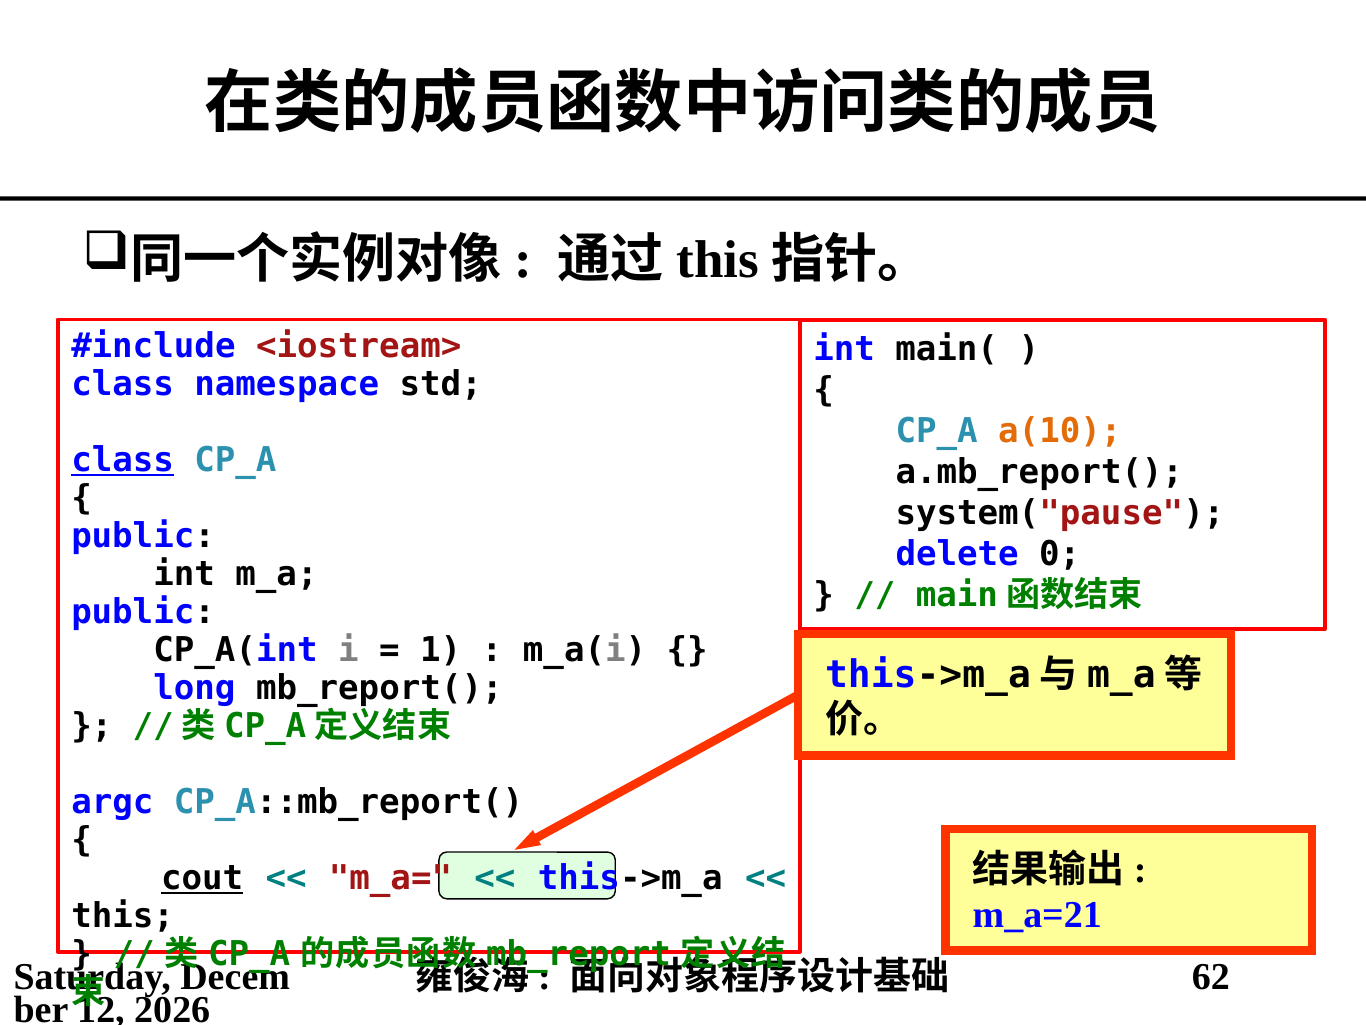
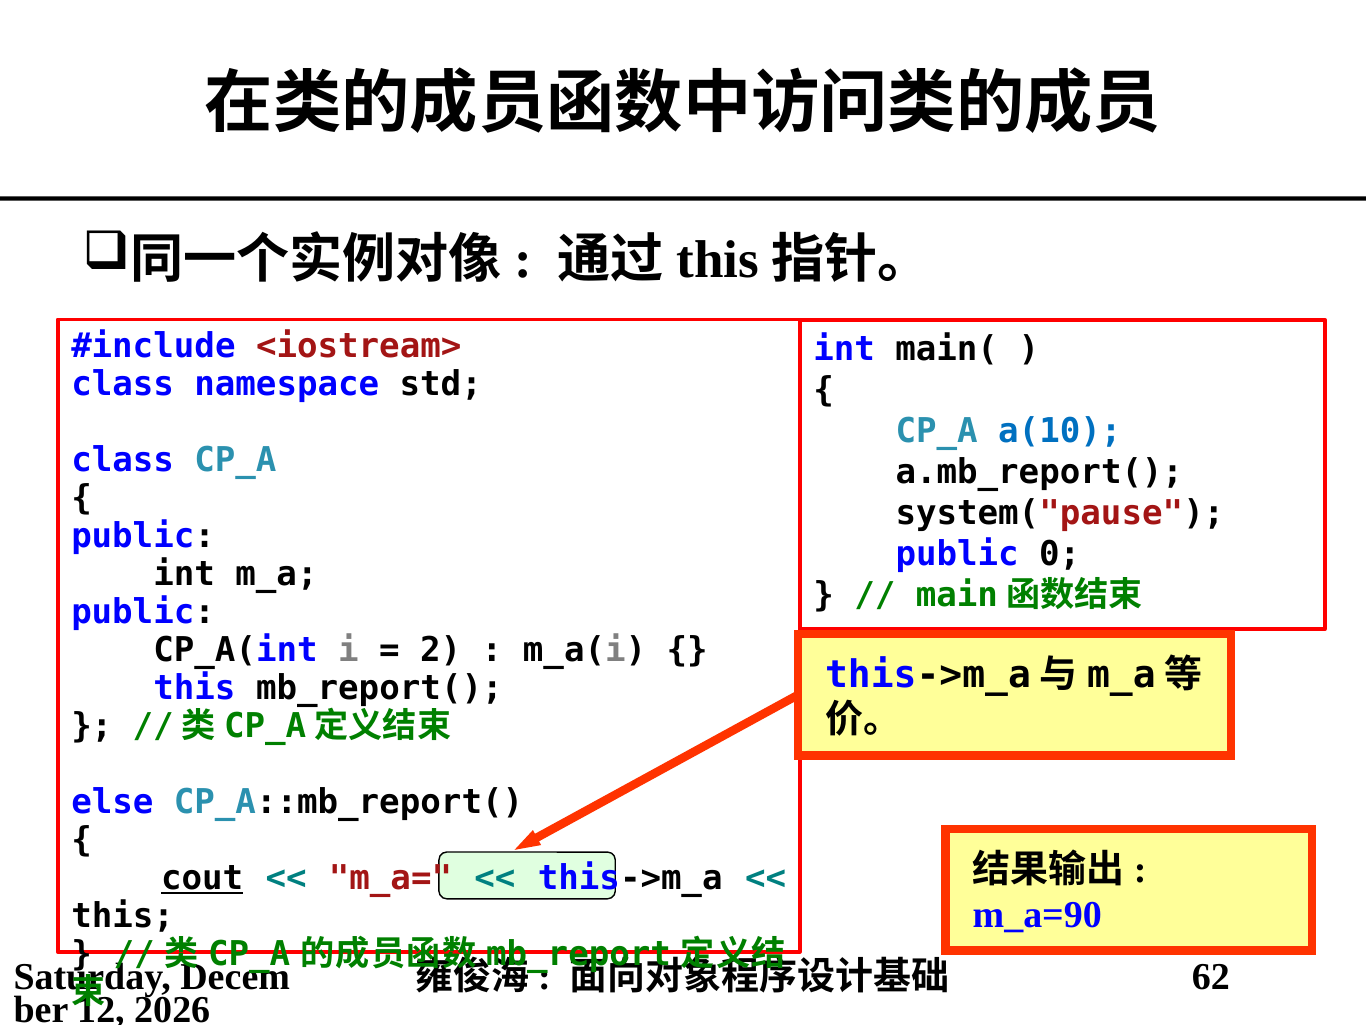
a(10 colour: orange -> blue
class at (123, 460) underline: present -> none
delete at (957, 554): delete -> public
1: 1 -> 2
long at (194, 688): long -> this
argc: argc -> else
m_a=21: m_a=21 -> m_a=90
